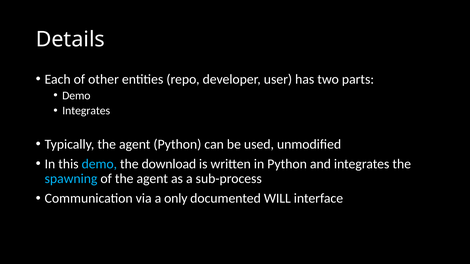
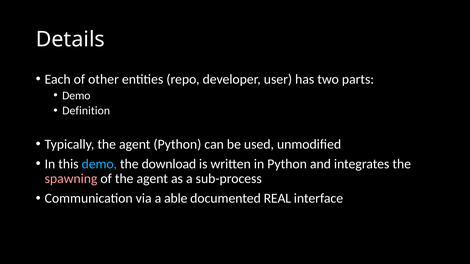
Integrates at (86, 111): Integrates -> Definition
spawning colour: light blue -> pink
only: only -> able
WILL: WILL -> REAL
